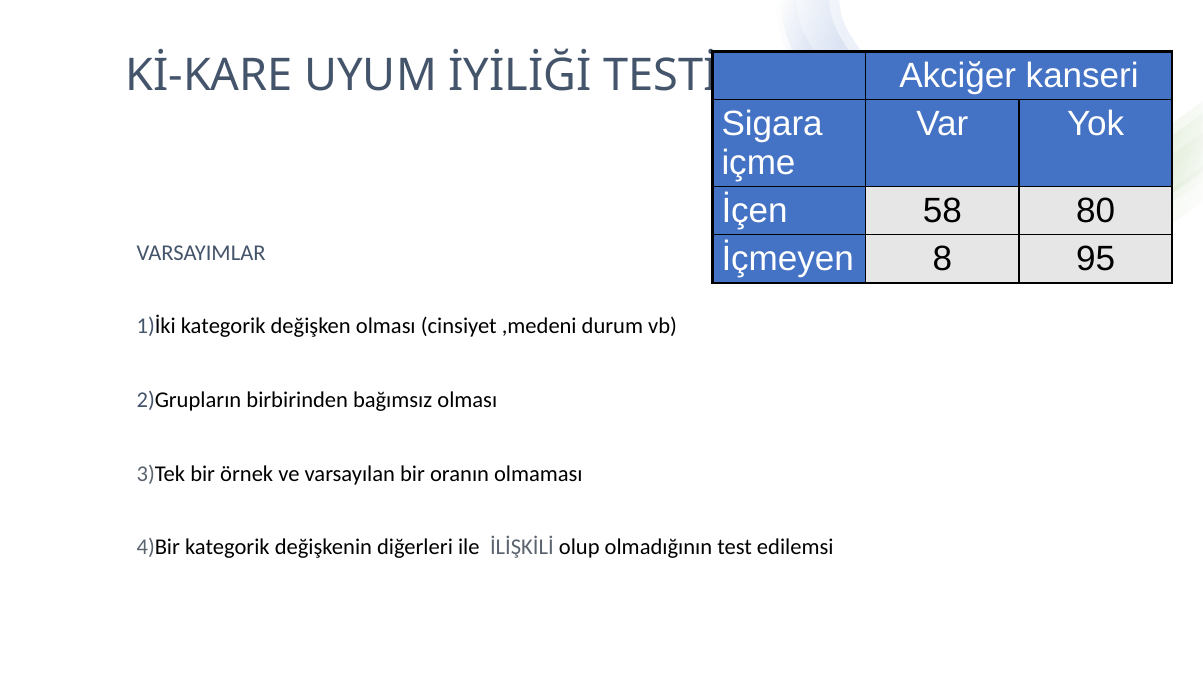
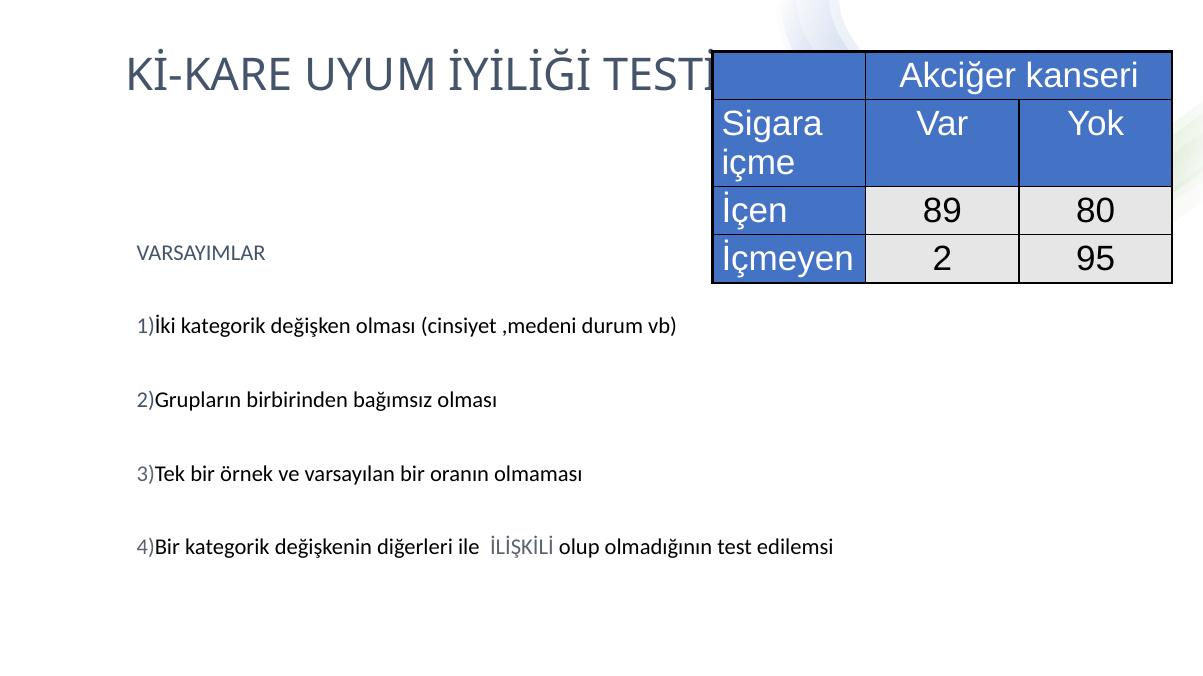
58: 58 -> 89
8: 8 -> 2
